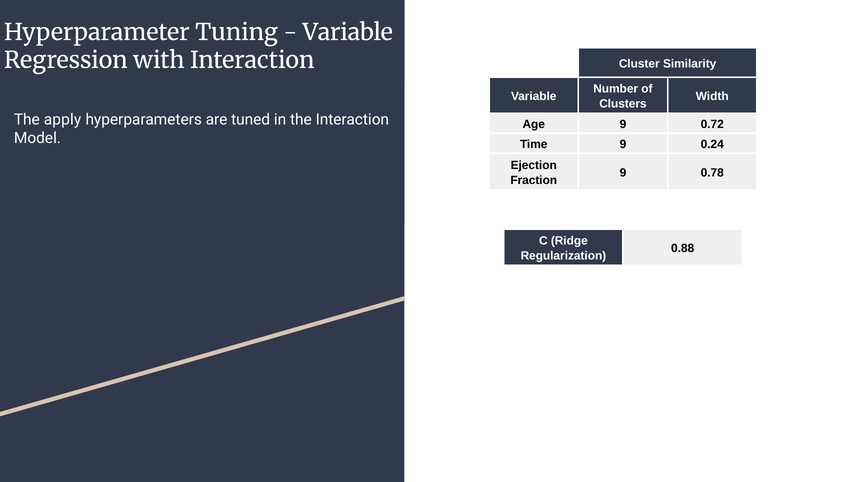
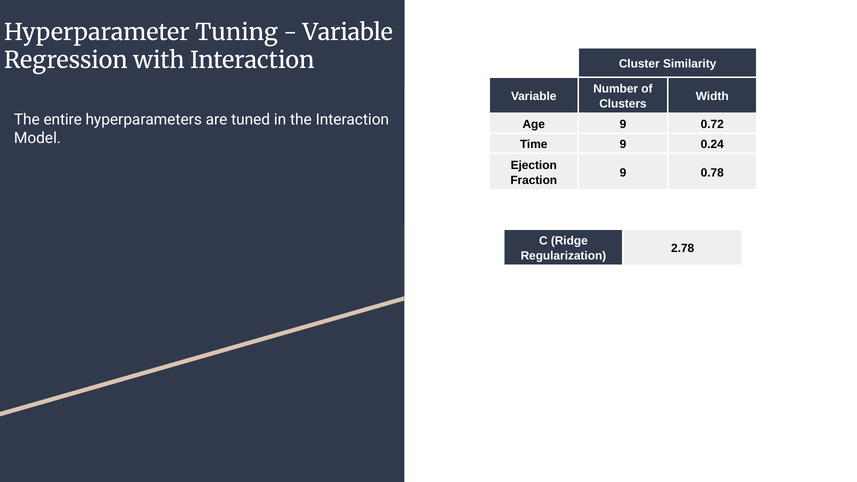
apply: apply -> entire
0.88: 0.88 -> 2.78
